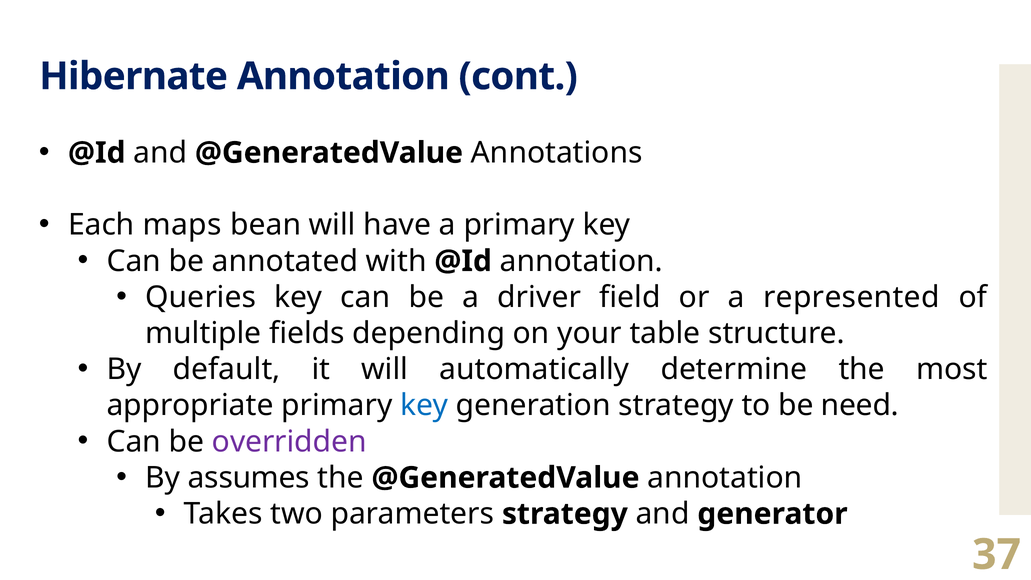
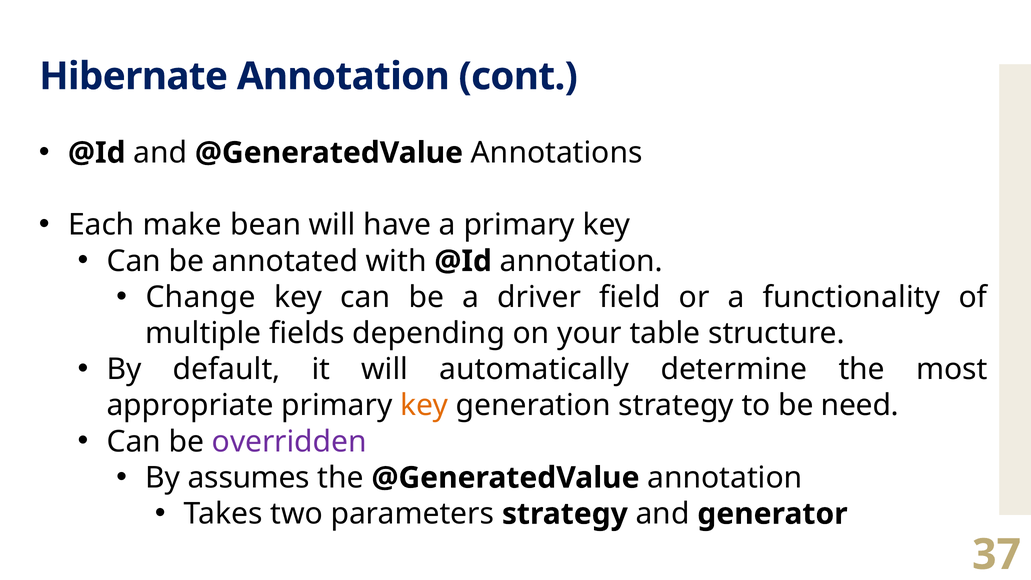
maps: maps -> make
Queries: Queries -> Change
represented: represented -> functionality
key at (424, 406) colour: blue -> orange
